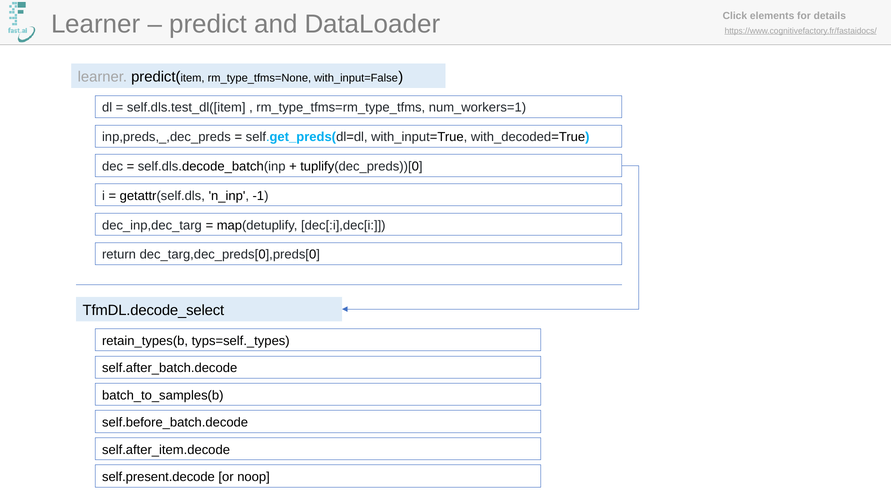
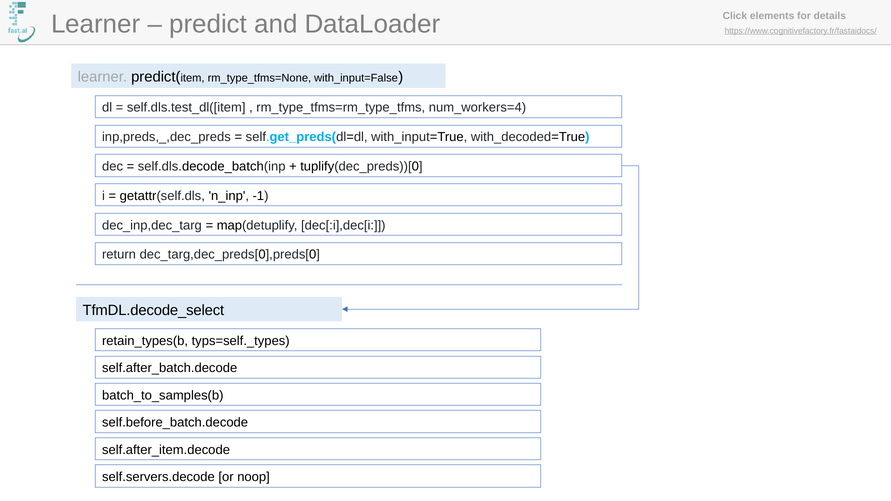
num_workers=1: num_workers=1 -> num_workers=4
self.present.decode: self.present.decode -> self.servers.decode
